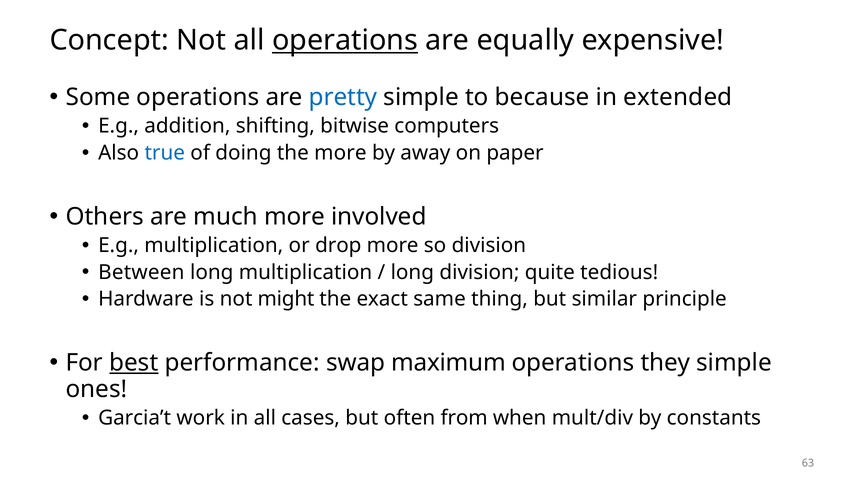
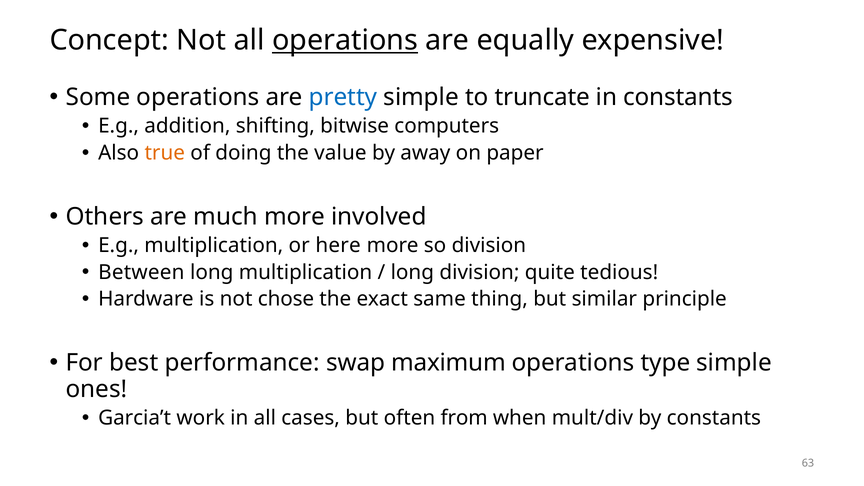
because: because -> truncate
in extended: extended -> constants
true colour: blue -> orange
the more: more -> value
drop: drop -> here
might: might -> chose
best underline: present -> none
they: they -> type
